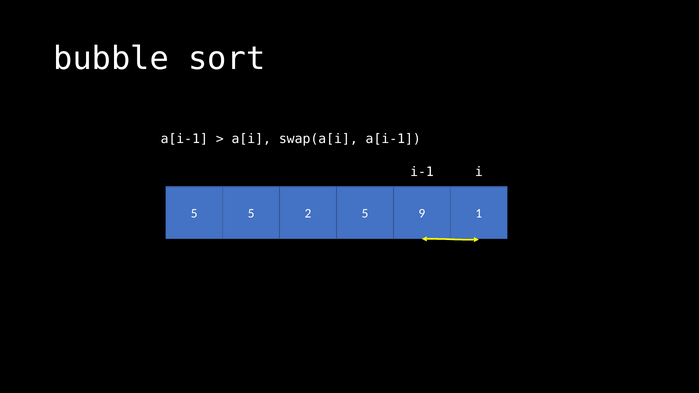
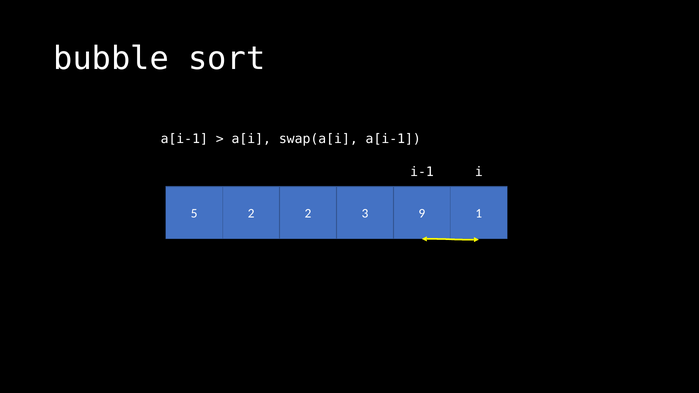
5 5: 5 -> 2
2 5: 5 -> 3
